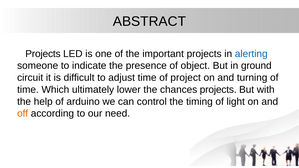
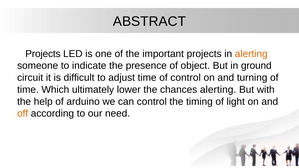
alerting at (251, 54) colour: blue -> orange
of project: project -> control
chances projects: projects -> alerting
